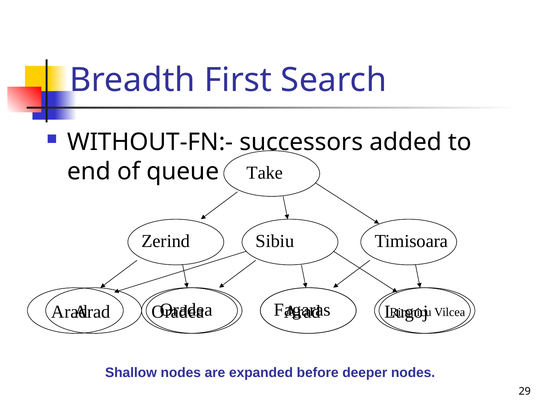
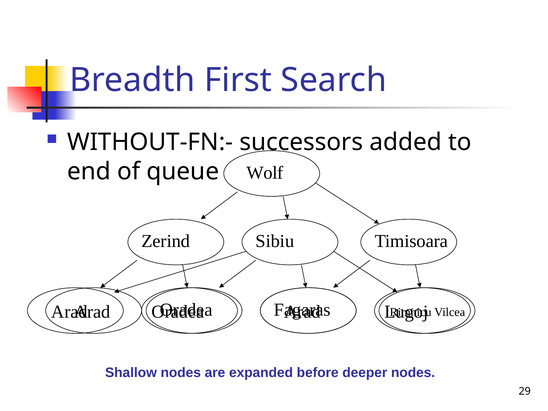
Take: Take -> Wolf
